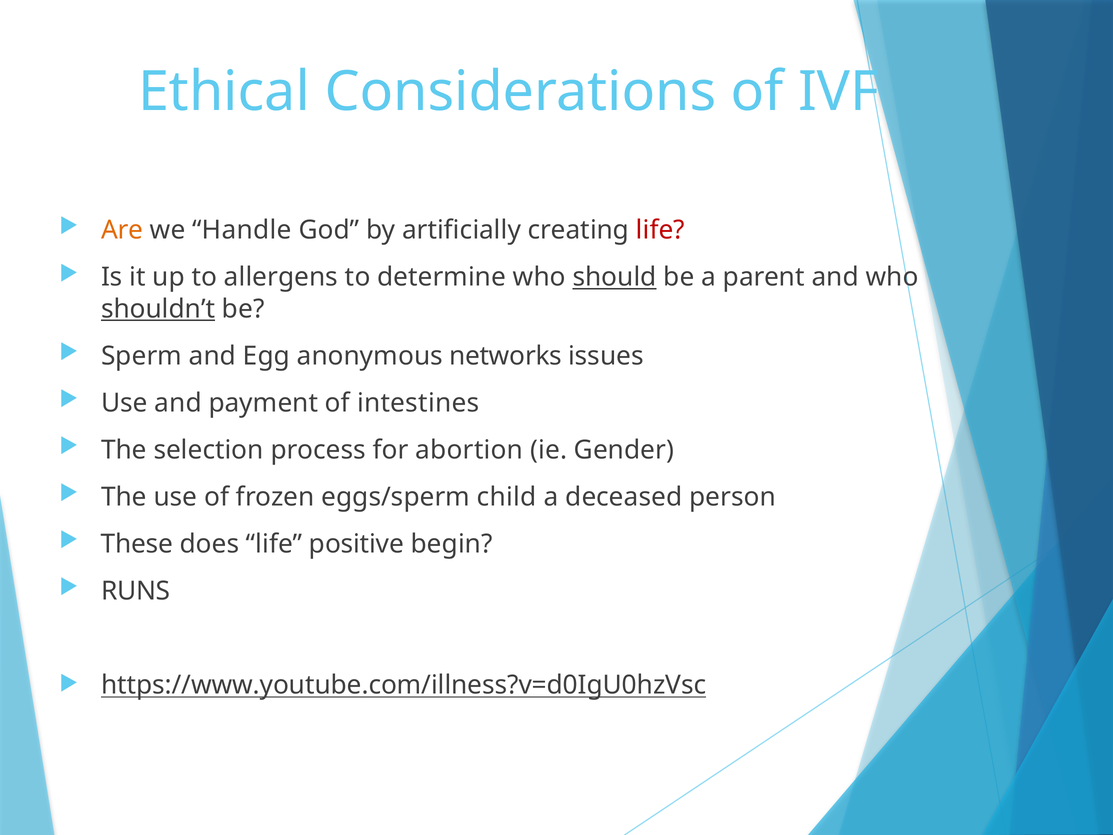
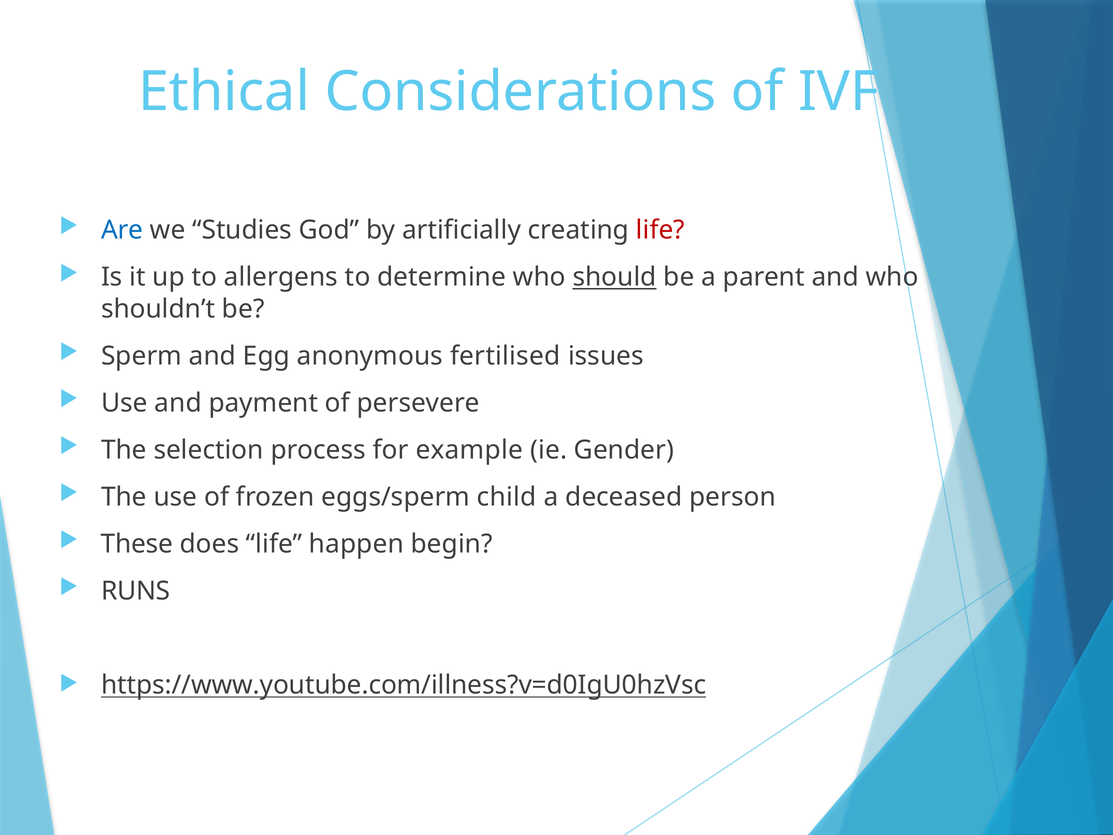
Are colour: orange -> blue
Handle: Handle -> Studies
shouldn’t underline: present -> none
networks: networks -> fertilised
intestines: intestines -> persevere
abortion: abortion -> example
positive: positive -> happen
